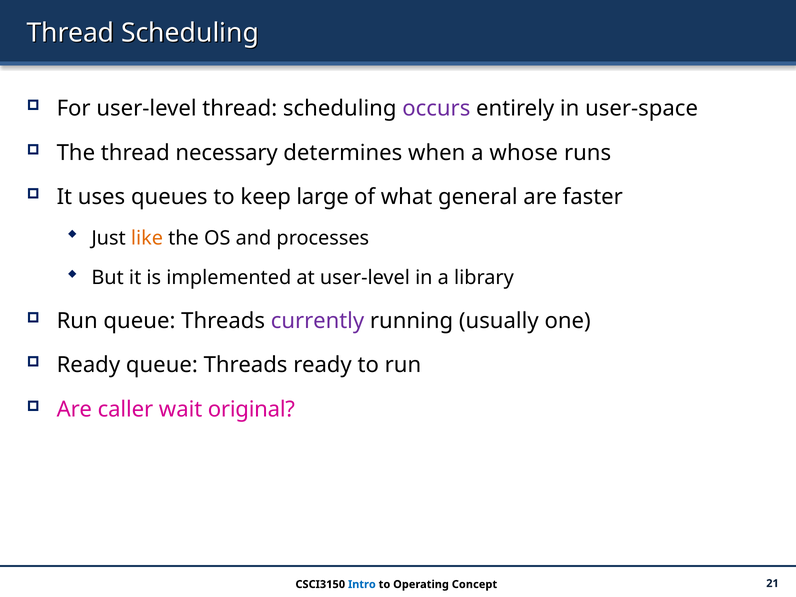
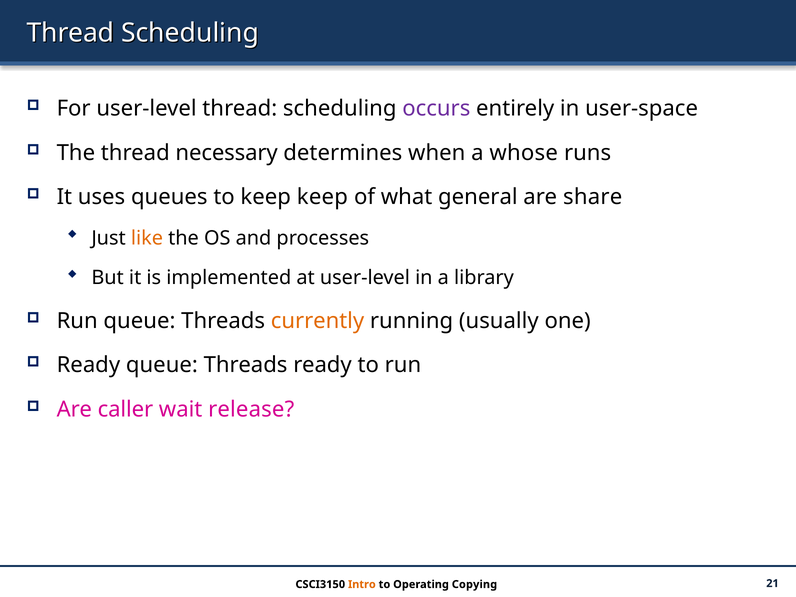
keep large: large -> keep
faster: faster -> share
currently colour: purple -> orange
original: original -> release
Intro colour: blue -> orange
Concept: Concept -> Copying
